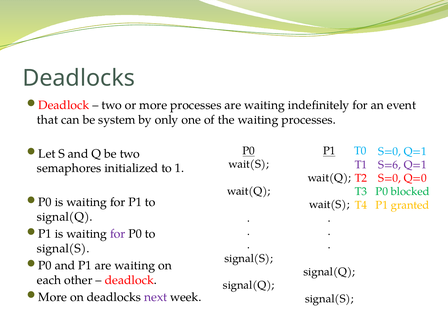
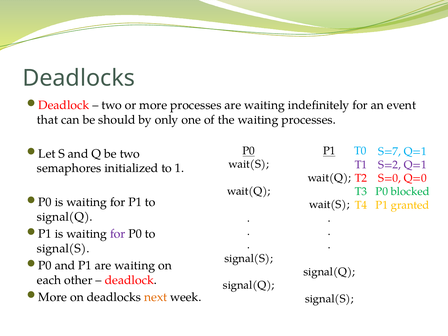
system: system -> should
S=0 at (390, 151): S=0 -> S=7
S=6: S=6 -> S=2
next colour: purple -> orange
